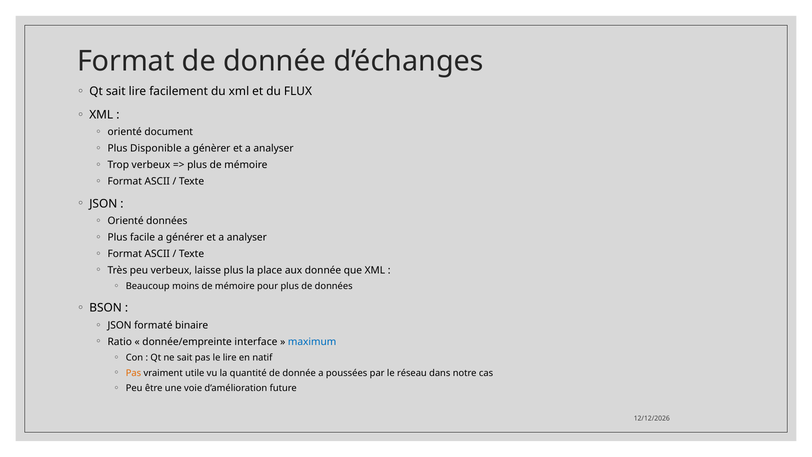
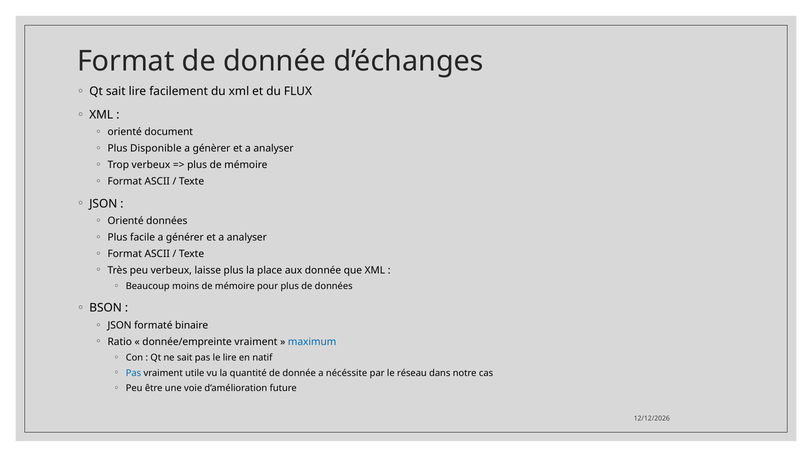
donnée/empreinte interface: interface -> vraiment
Pas at (134, 373) colour: orange -> blue
poussées: poussées -> nécéssite
